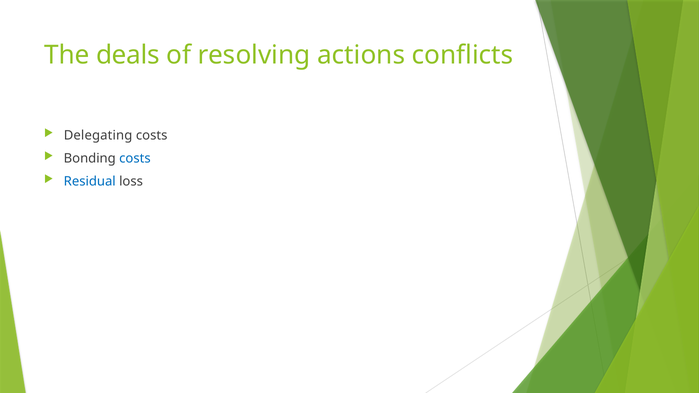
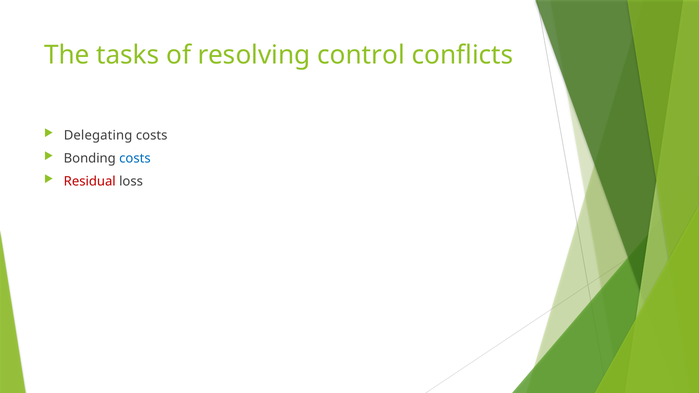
deals: deals -> tasks
actions: actions -> control
Residual colour: blue -> red
